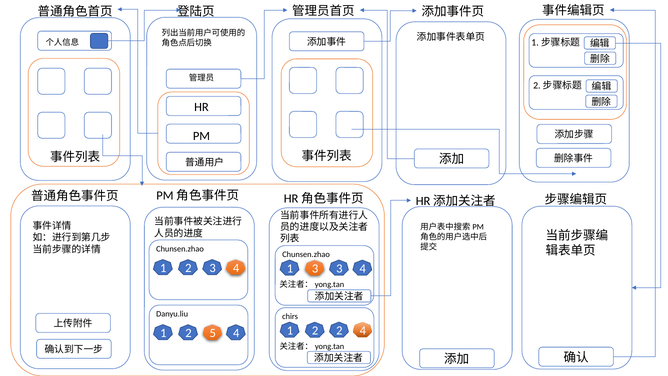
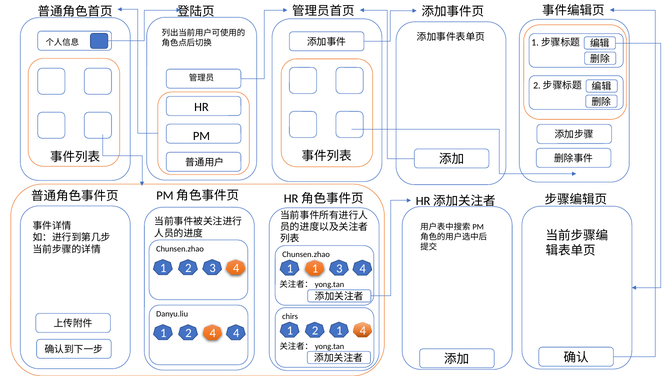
1 3: 3 -> 1
2 2: 2 -> 1
2 5: 5 -> 4
